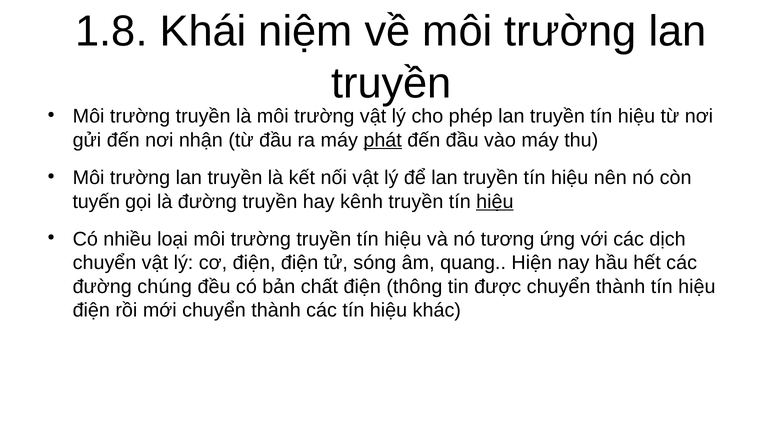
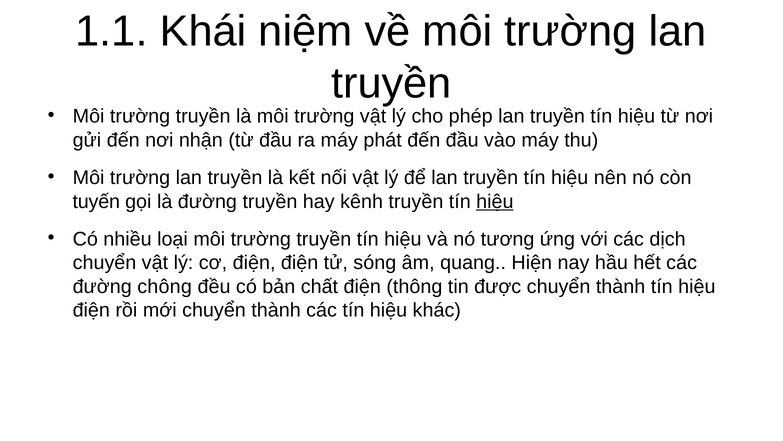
1.8: 1.8 -> 1.1
phát underline: present -> none
chúng: chúng -> chông
